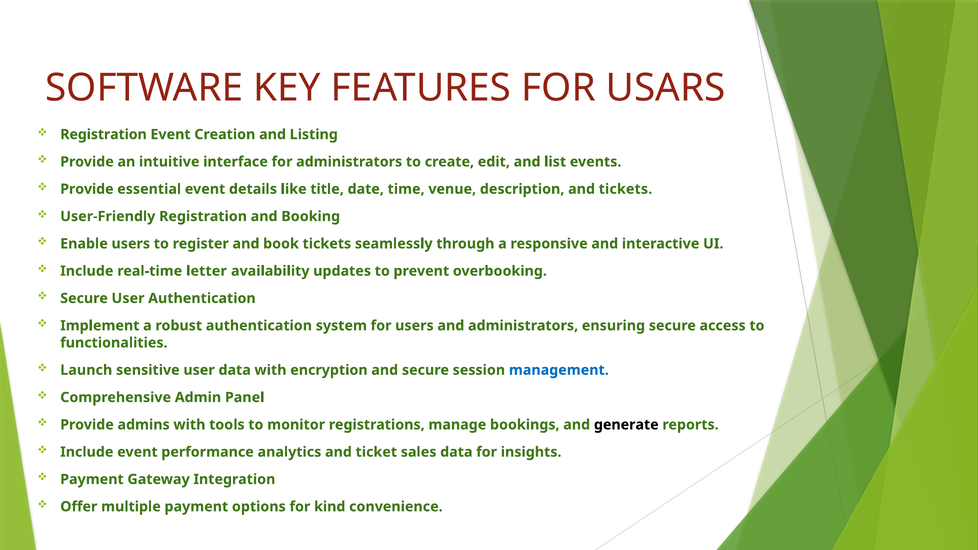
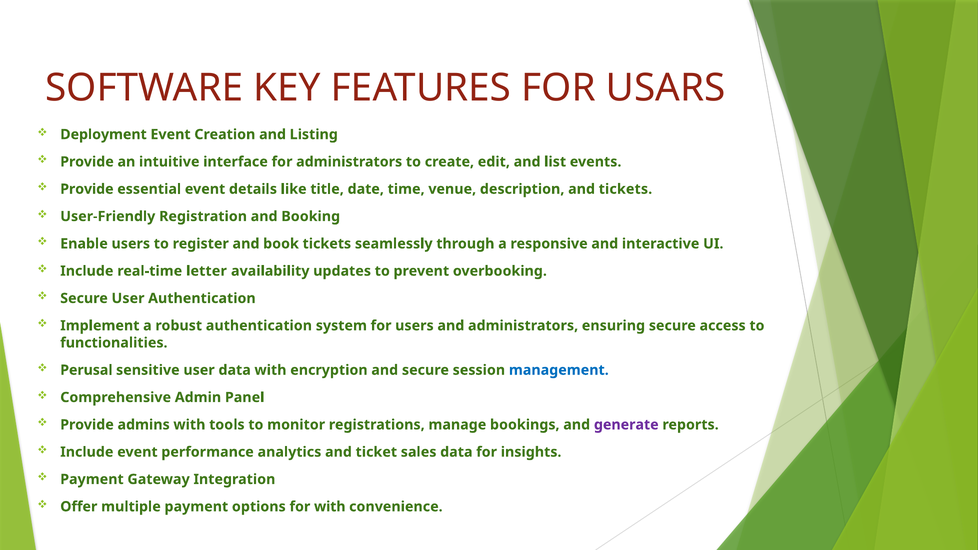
Registration at (104, 134): Registration -> Deployment
Launch: Launch -> Perusal
generate colour: black -> purple
for kind: kind -> with
